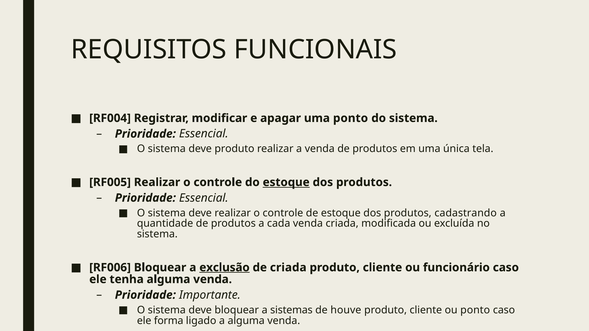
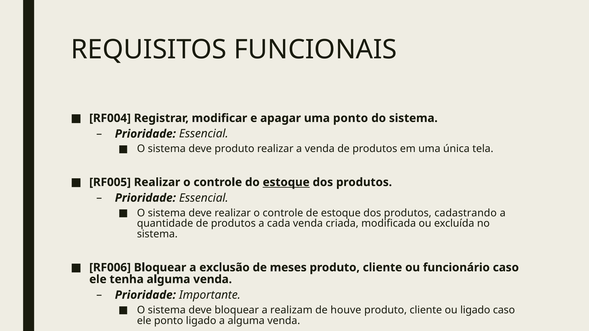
exclusão underline: present -> none
de criada: criada -> meses
sistemas: sistemas -> realizam
ou ponto: ponto -> ligado
ele forma: forma -> ponto
